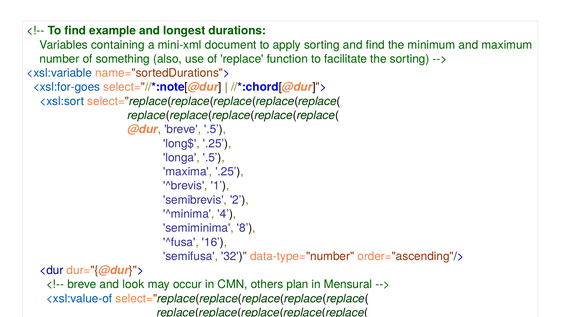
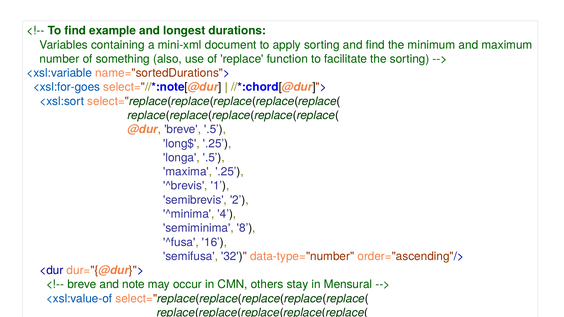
look: look -> note
plan: plan -> stay
